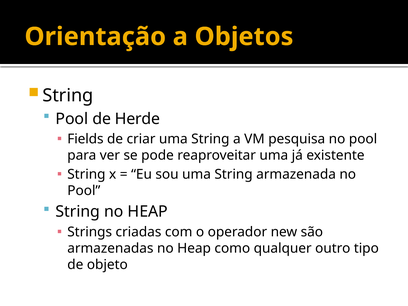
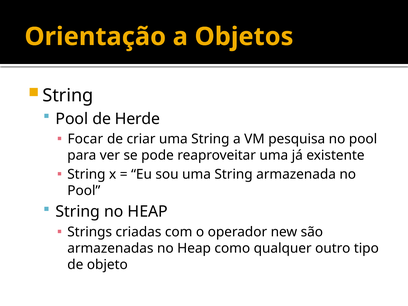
Fields: Fields -> Focar
